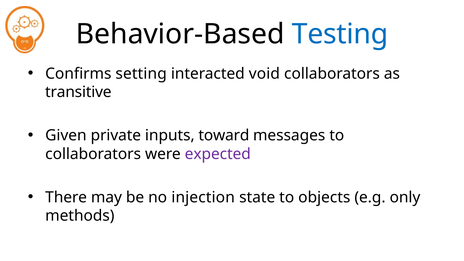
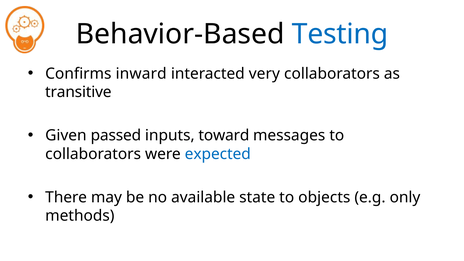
setting: setting -> inward
void: void -> very
private: private -> passed
expected colour: purple -> blue
injection: injection -> available
